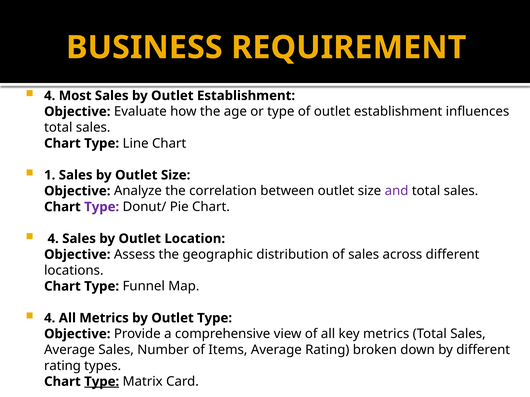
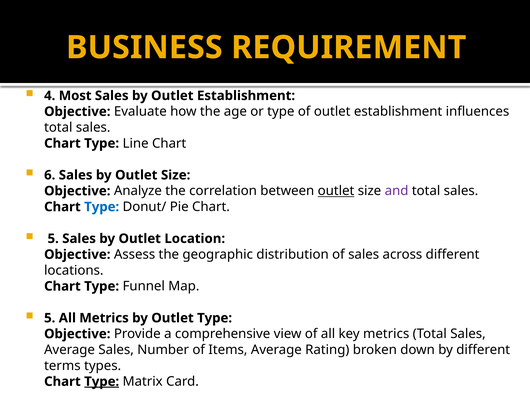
1: 1 -> 6
outlet at (336, 191) underline: none -> present
Type at (102, 207) colour: purple -> blue
4 at (53, 239): 4 -> 5
4 at (50, 318): 4 -> 5
rating at (62, 366): rating -> terms
